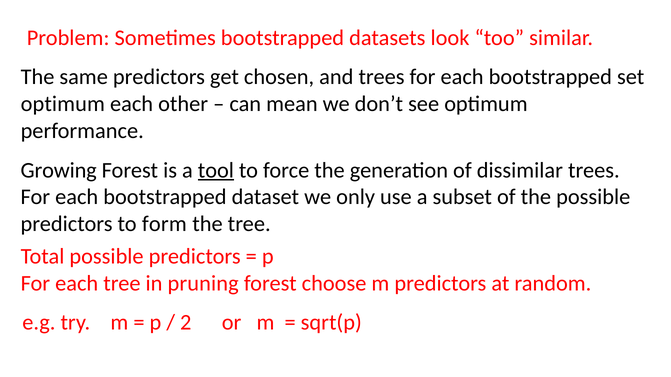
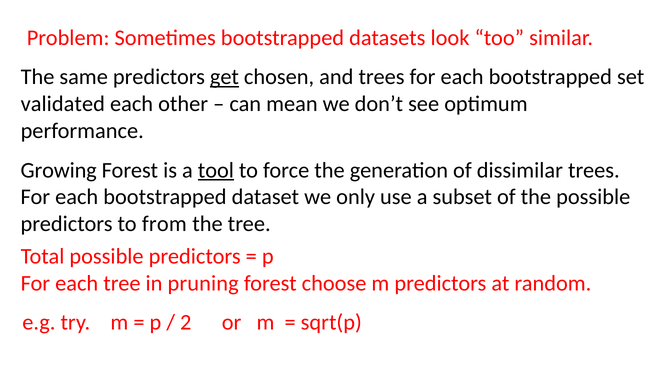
get underline: none -> present
optimum at (63, 104): optimum -> validated
form: form -> from
